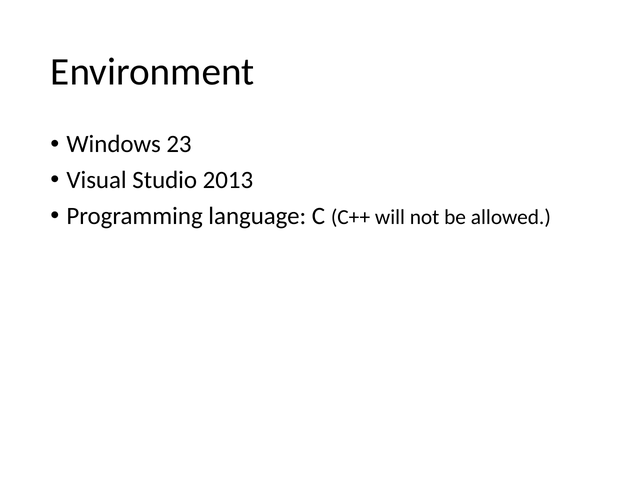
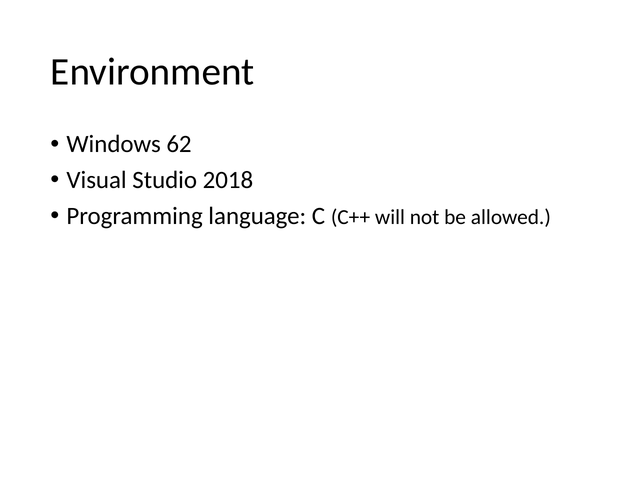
23: 23 -> 62
2013: 2013 -> 2018
